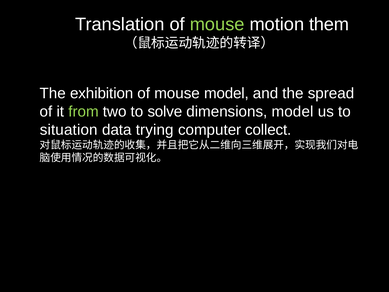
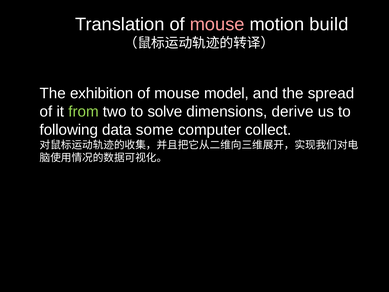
mouse at (217, 24) colour: light green -> pink
them: them -> build
dimensions model: model -> derive
situation: situation -> following
trying: trying -> some
